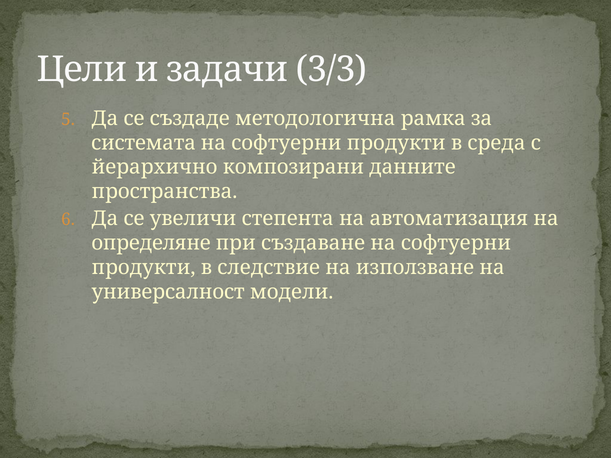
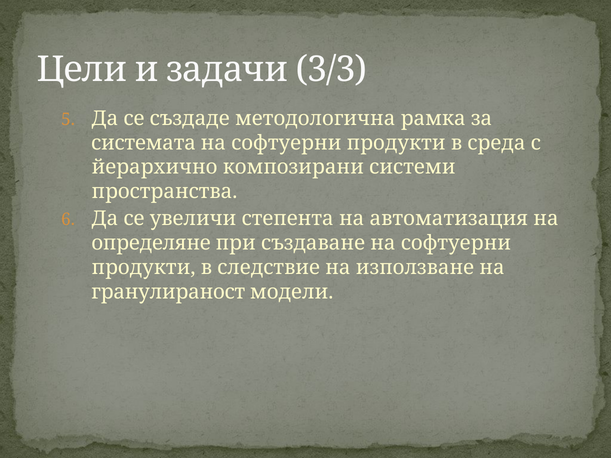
данните: данните -> системи
универсалност: универсалност -> гранулираност
